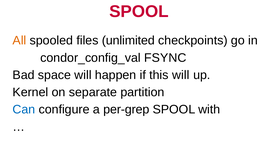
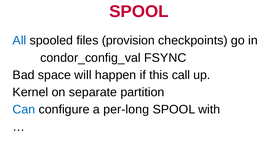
All colour: orange -> blue
unlimited: unlimited -> provision
this will: will -> call
per-grep: per-grep -> per-long
